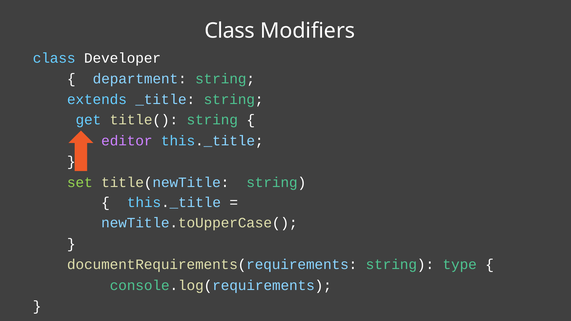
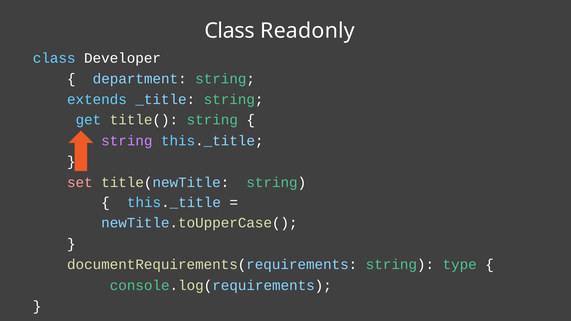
Modifiers: Modifiers -> Readonly
editor at (127, 141): editor -> string
set colour: light green -> pink
